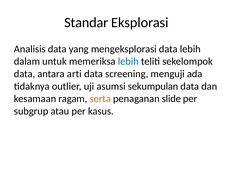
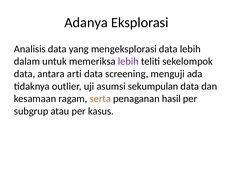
Standar: Standar -> Adanya
lebih at (128, 61) colour: blue -> purple
slide: slide -> hasil
